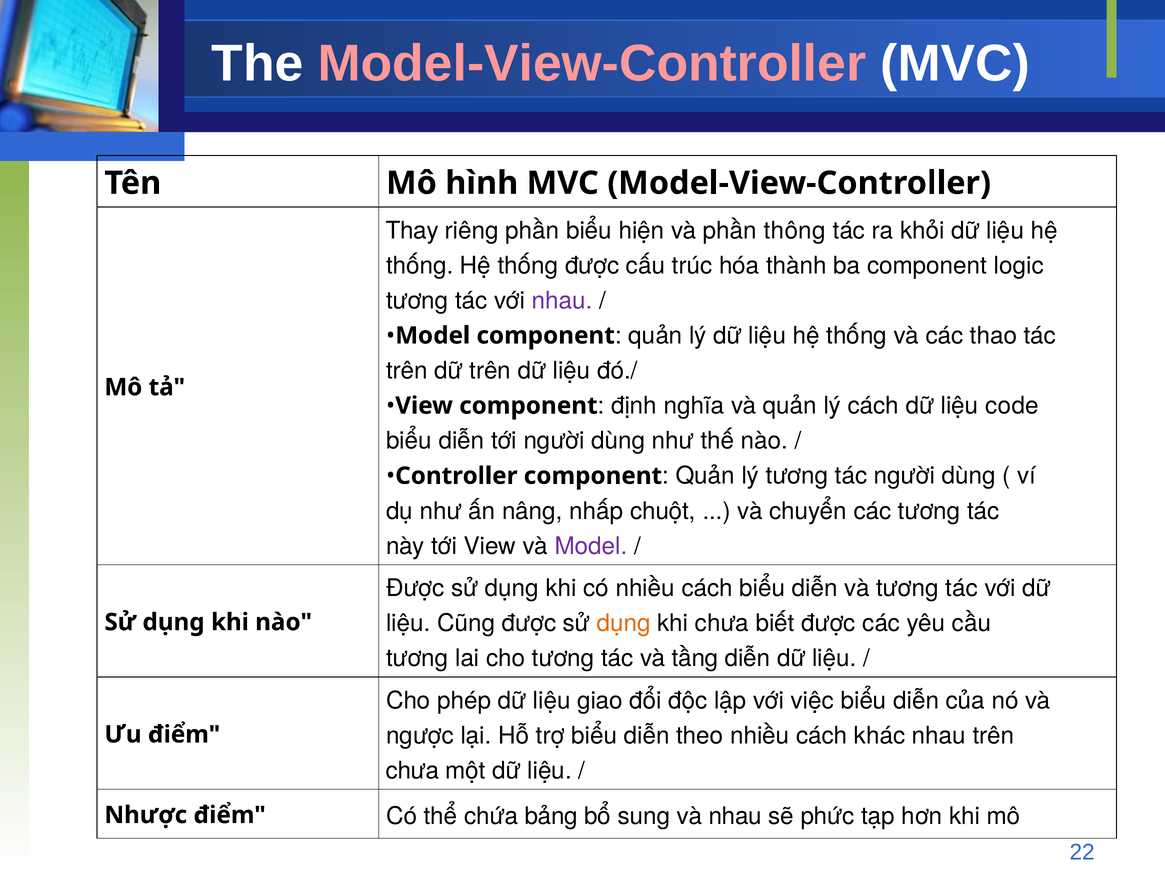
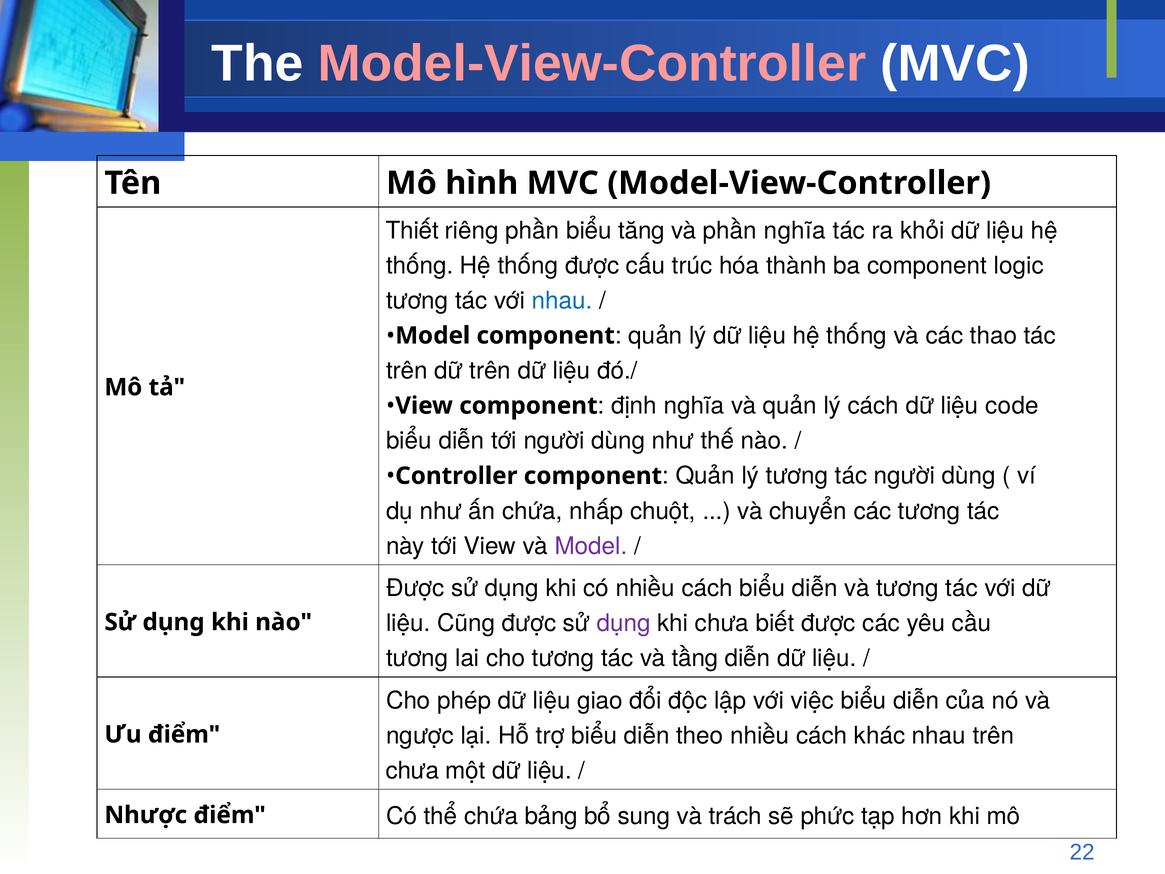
Thay: Thay -> Thiết
hiện: hiện -> tăng
phần thông: thông -> nghĩa
nhau at (562, 301) colour: purple -> blue
ấn nâng: nâng -> chứa
dụng at (624, 623) colour: orange -> purple
và nhau: nhau -> trách
